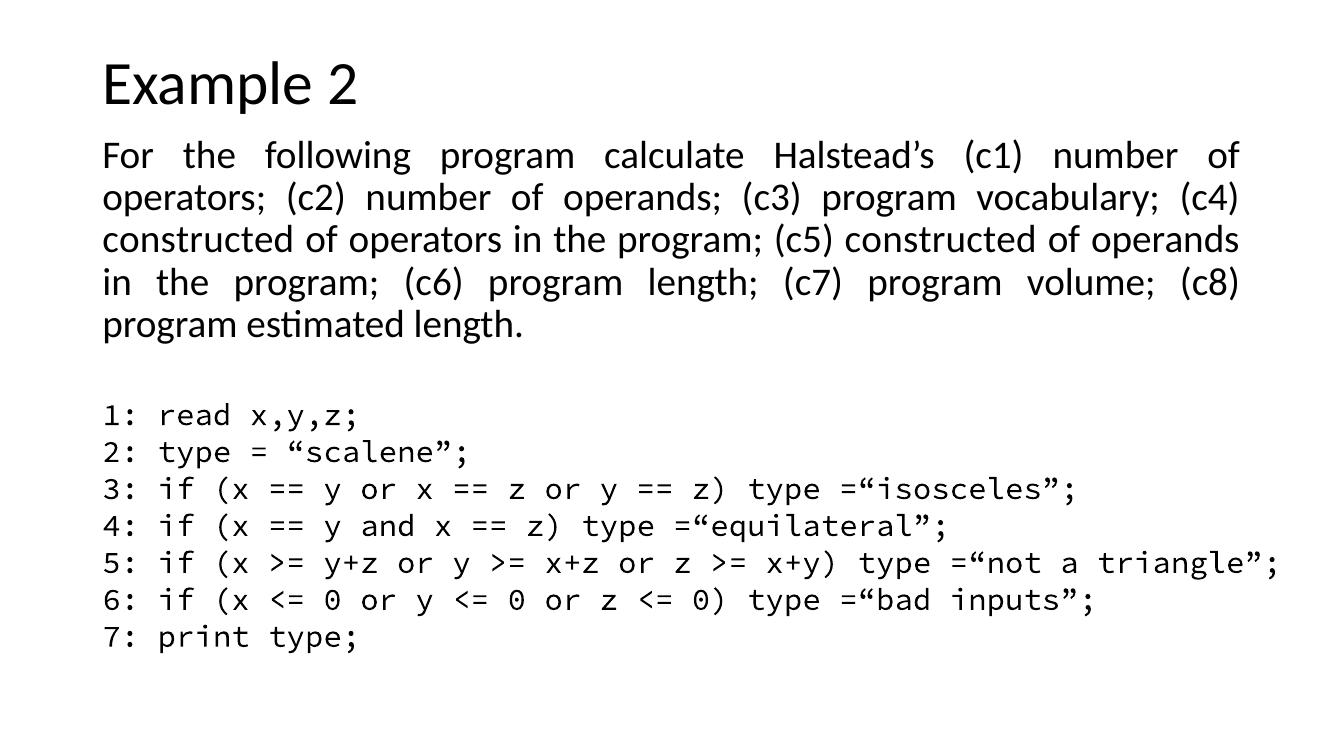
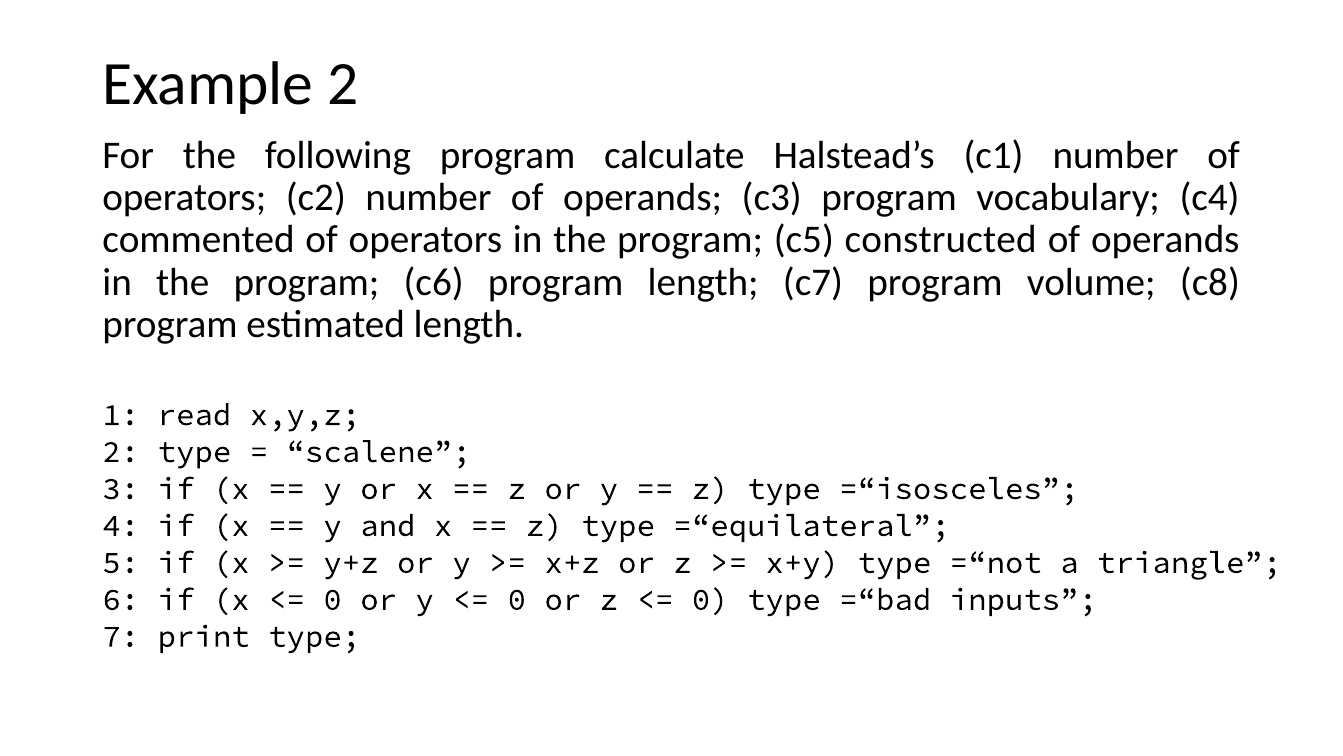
constructed at (198, 240): constructed -> commented
